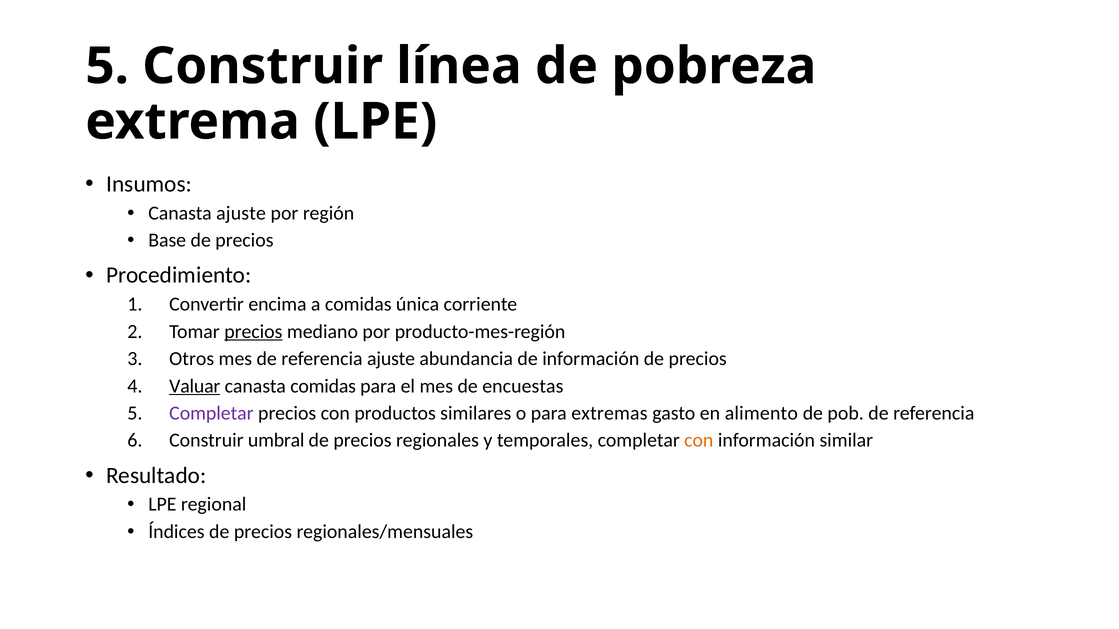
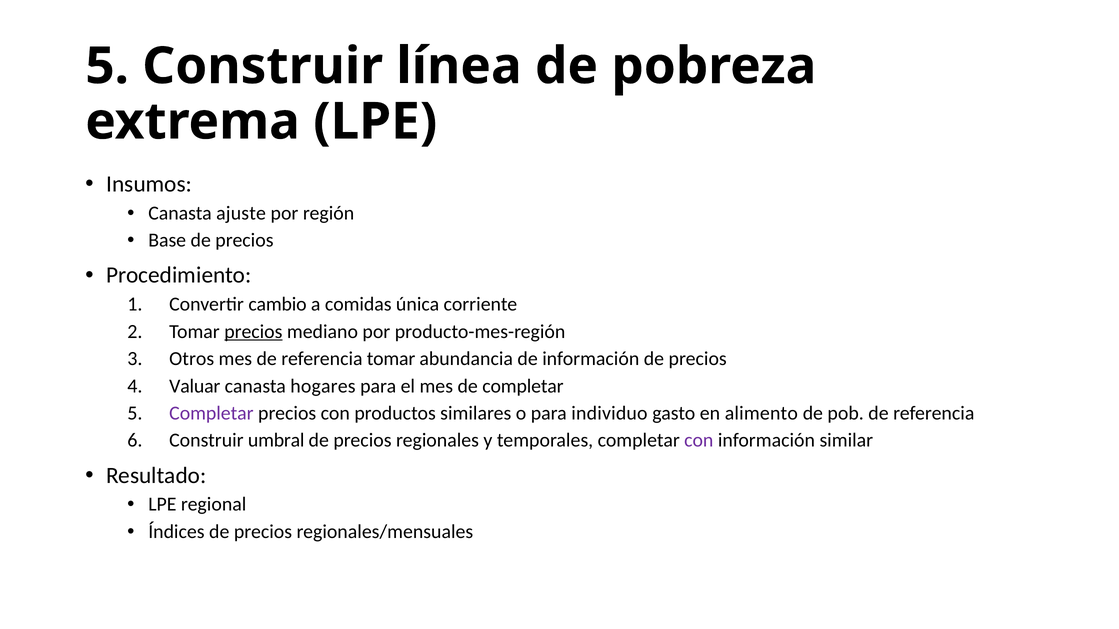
encima: encima -> cambio
referencia ajuste: ajuste -> tomar
Valuar underline: present -> none
canasta comidas: comidas -> hogares
de encuestas: encuestas -> completar
extremas: extremas -> individuo
con at (699, 441) colour: orange -> purple
